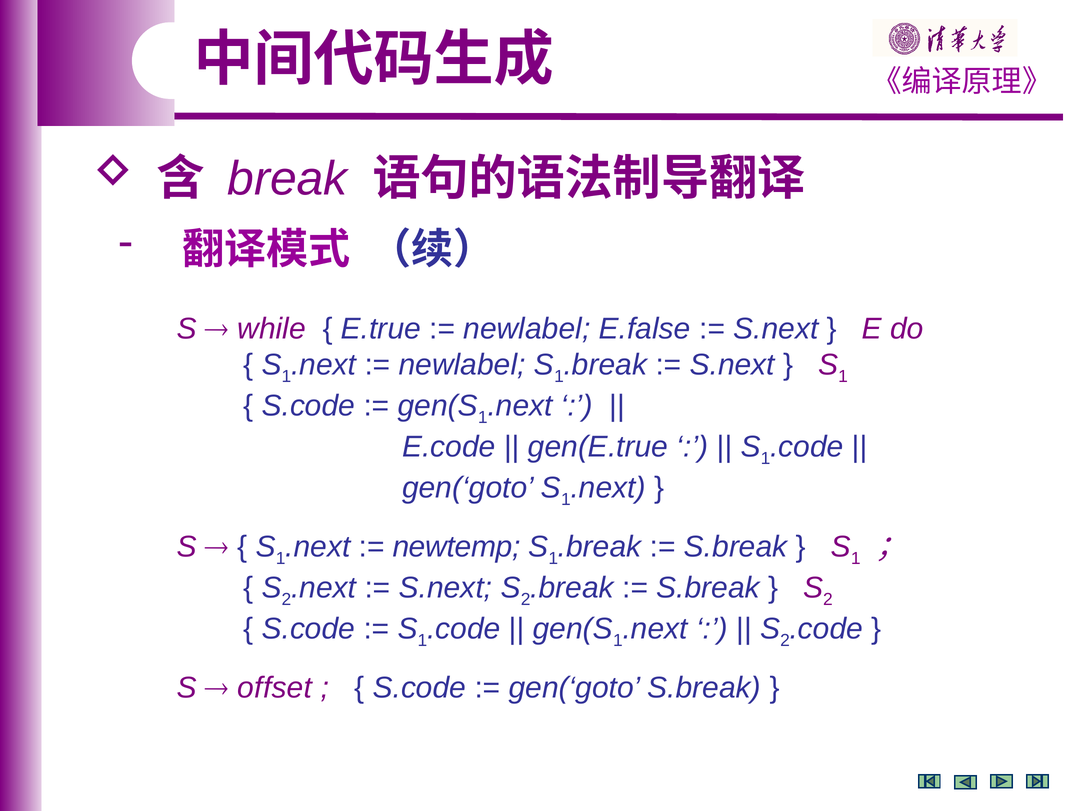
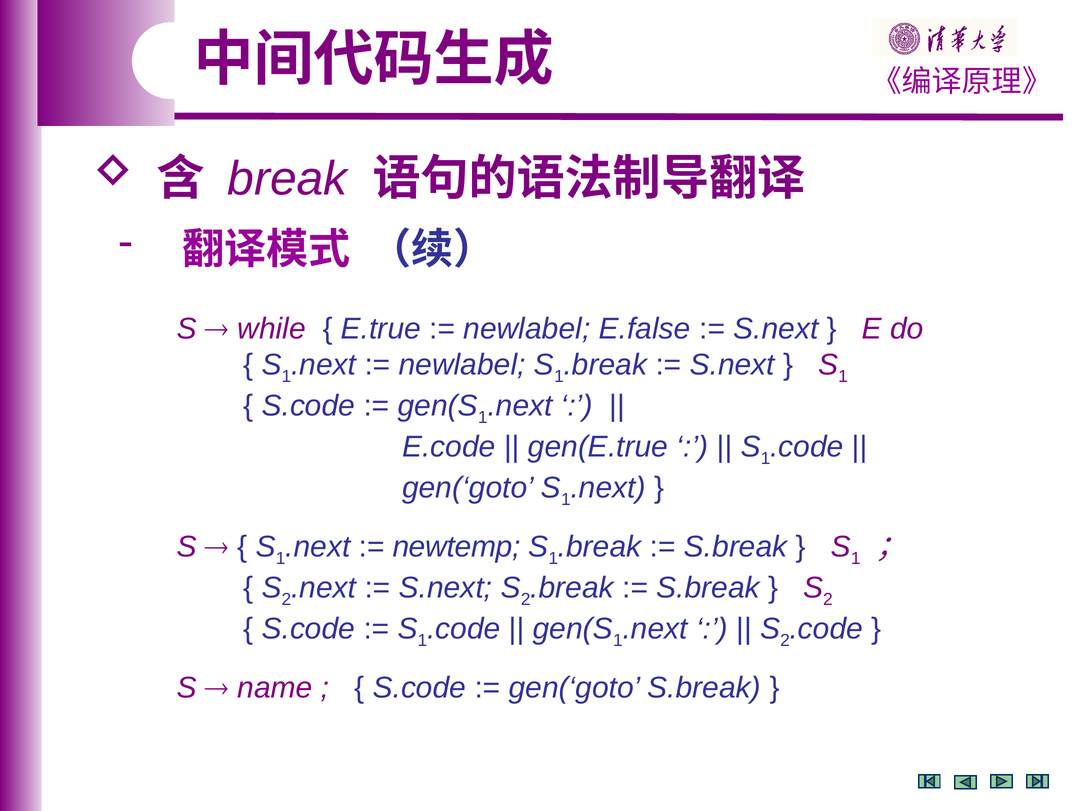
offset: offset -> name
